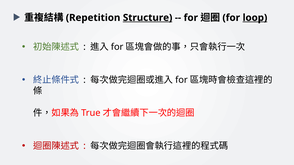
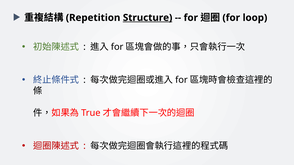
loop underline: present -> none
